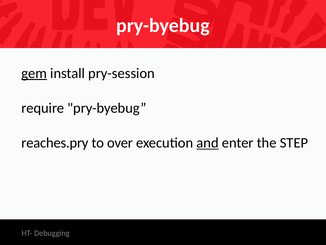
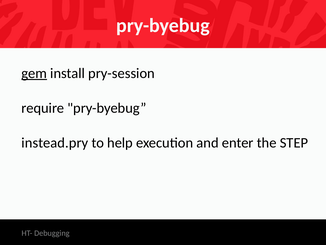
reaches.pry: reaches.pry -> instead.pry
over: over -> help
and underline: present -> none
